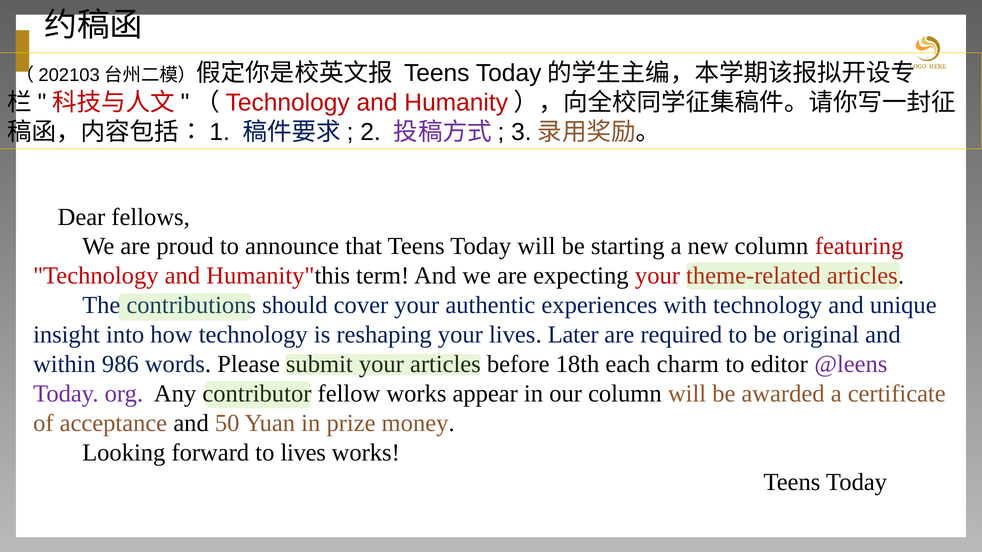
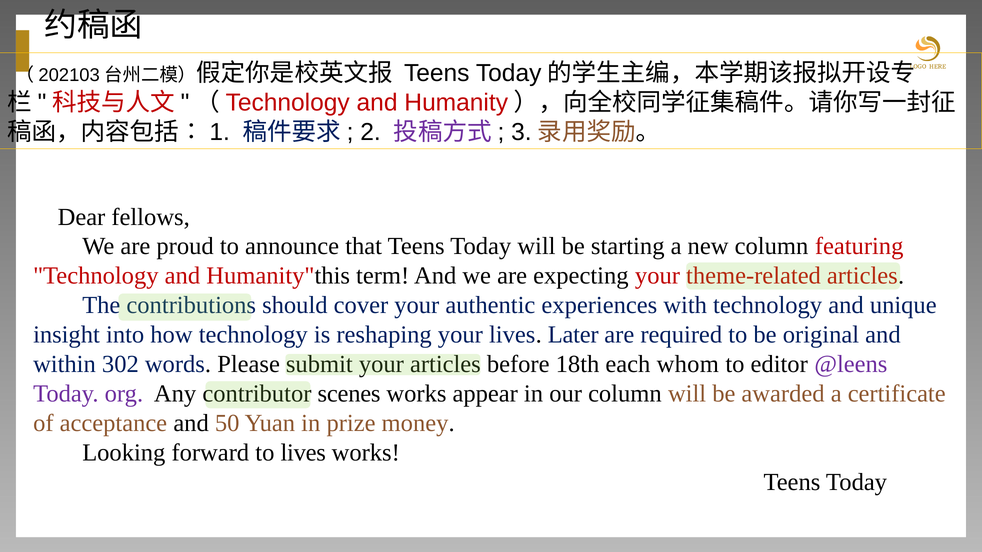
986: 986 -> 302
charm: charm -> whom
fellow: fellow -> scenes
